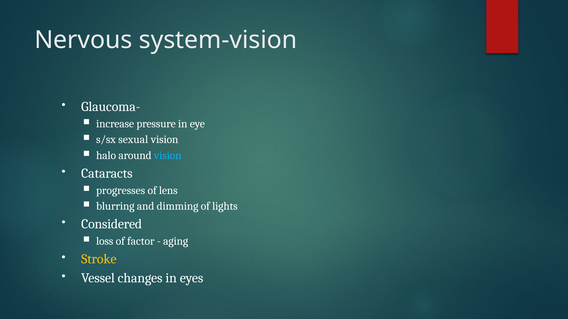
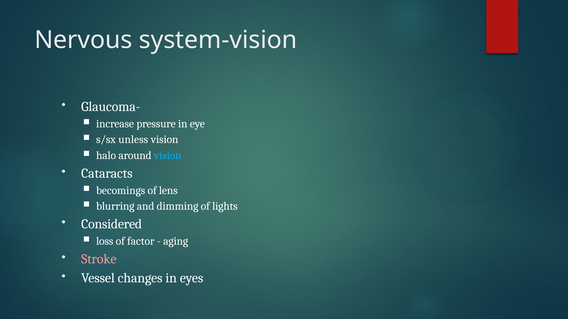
sexual: sexual -> unless
progresses: progresses -> becomings
Stroke colour: yellow -> pink
